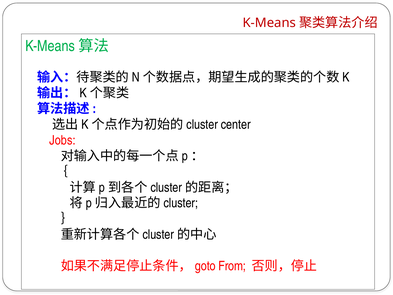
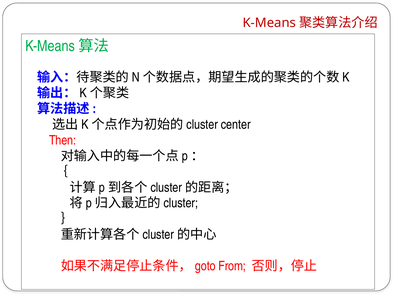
Jobs: Jobs -> Then
